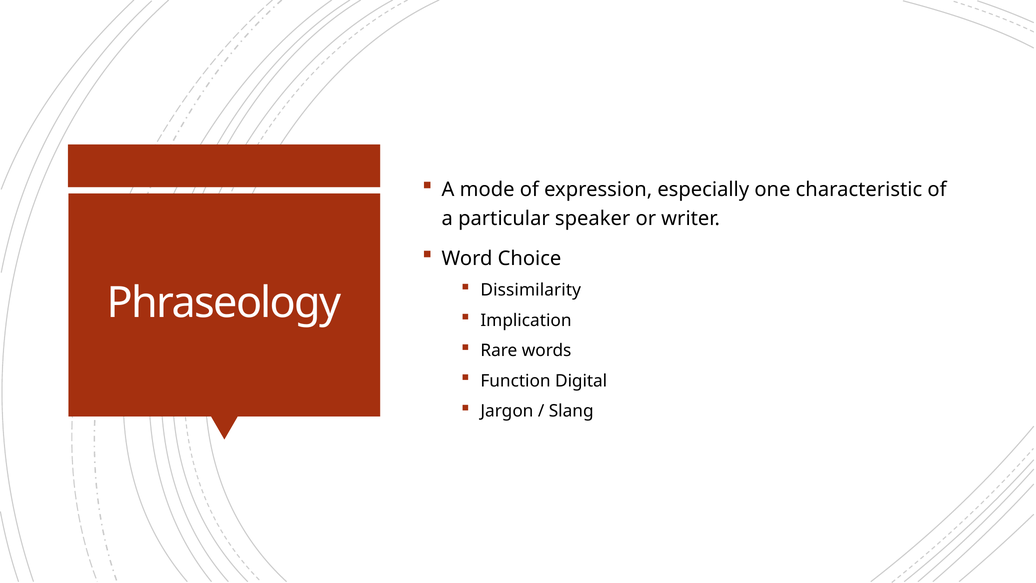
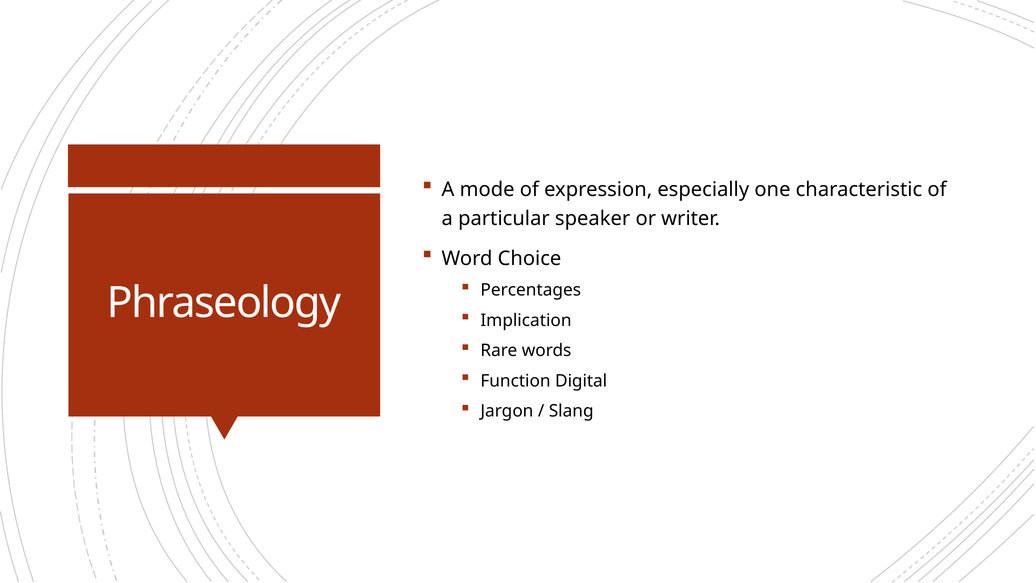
Dissimilarity: Dissimilarity -> Percentages
